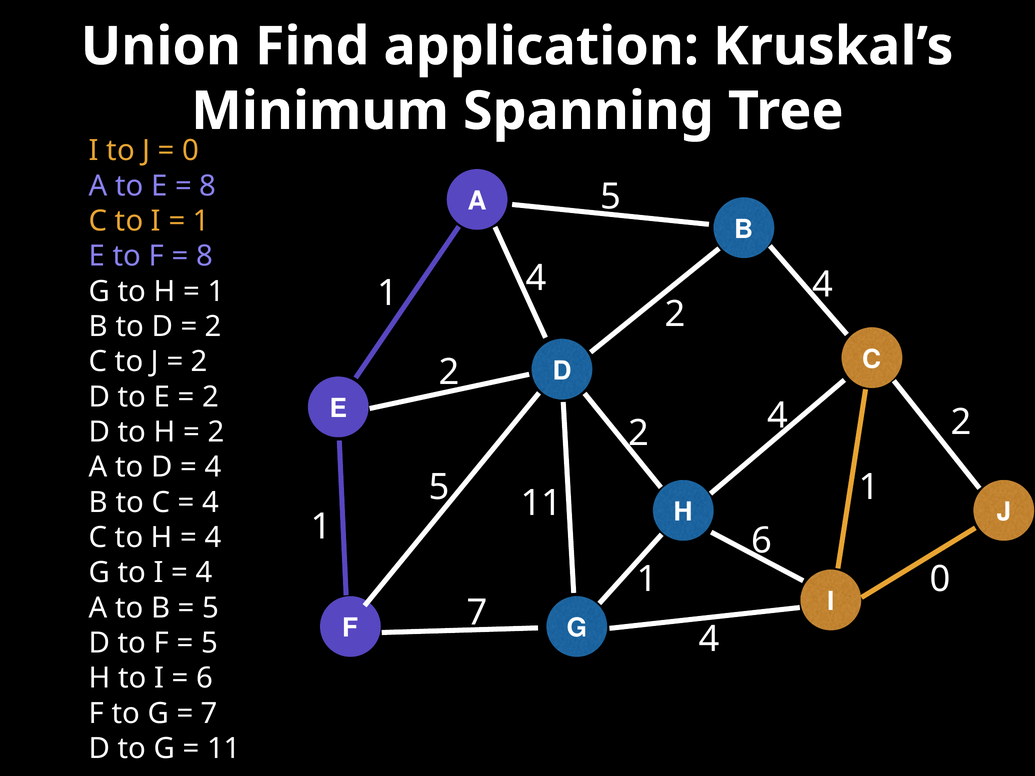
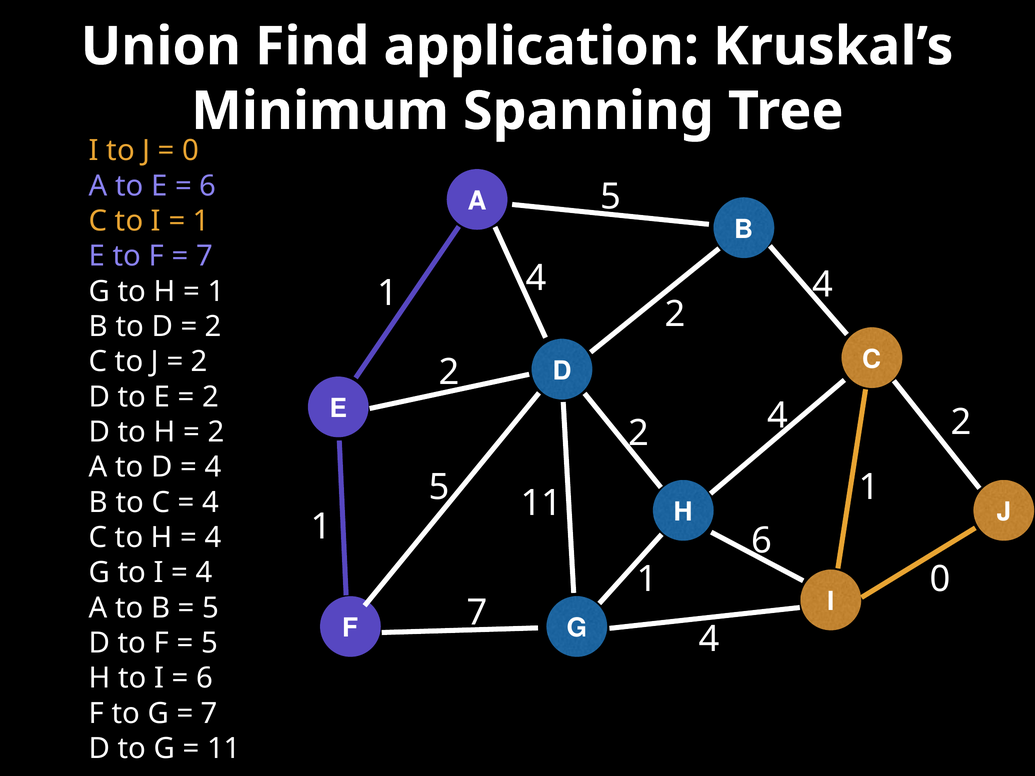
8 at (208, 186): 8 -> 6
8 at (204, 256): 8 -> 7
